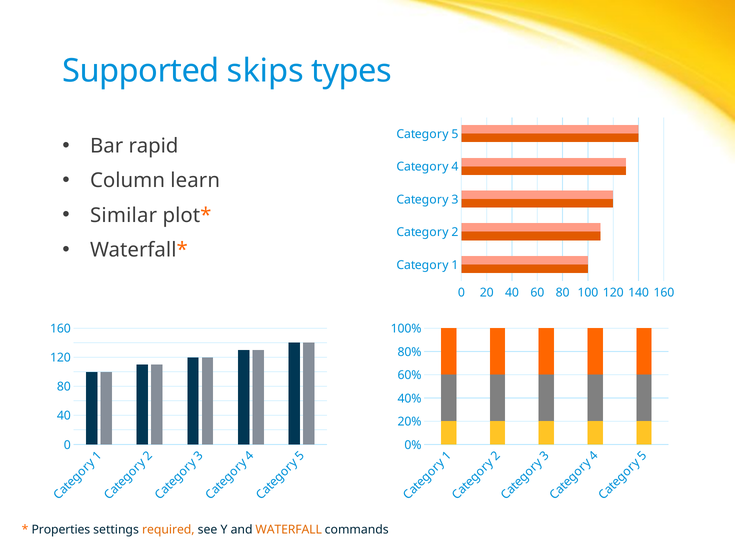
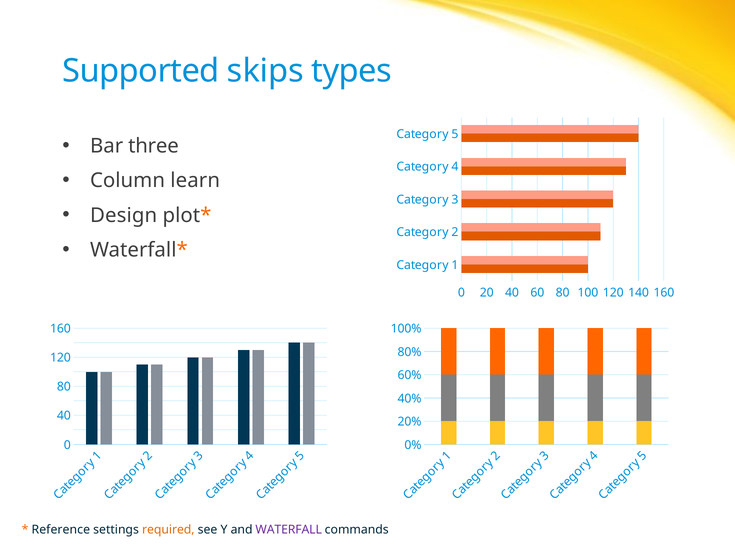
rapid: rapid -> three
Similar: Similar -> Design
Properties: Properties -> Reference
WATERFALL colour: orange -> purple
